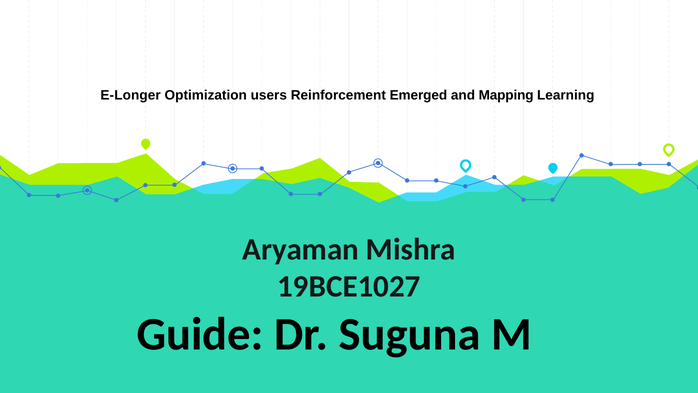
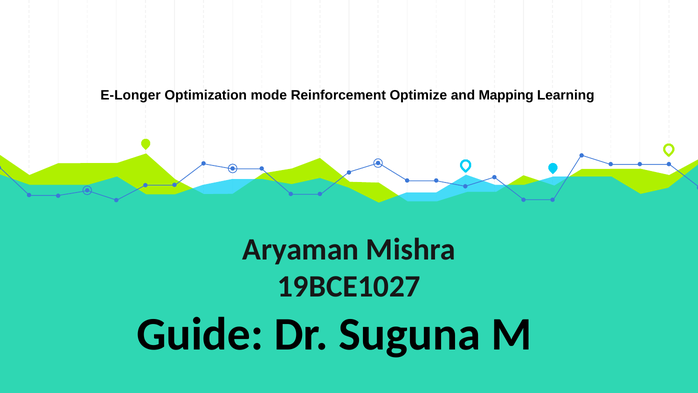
users: users -> mode
Emerged: Emerged -> Optimize
